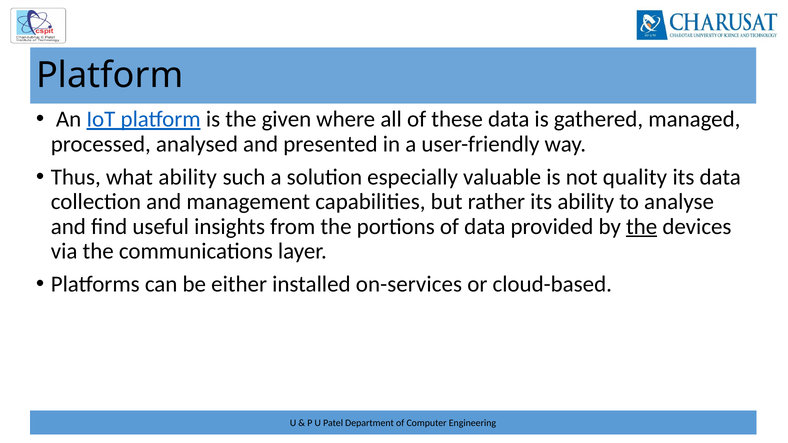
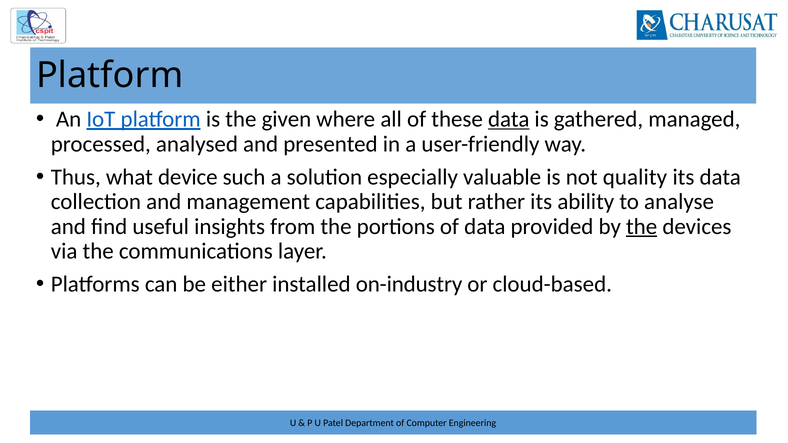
data at (509, 119) underline: none -> present
what ability: ability -> device
on-services: on-services -> on-industry
